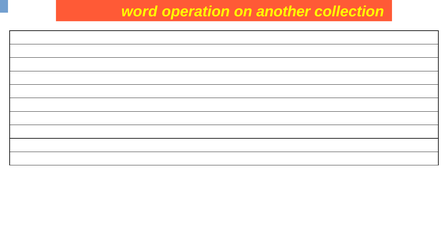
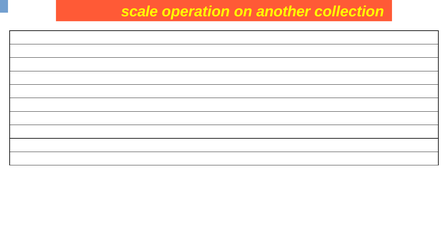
word: word -> scale
